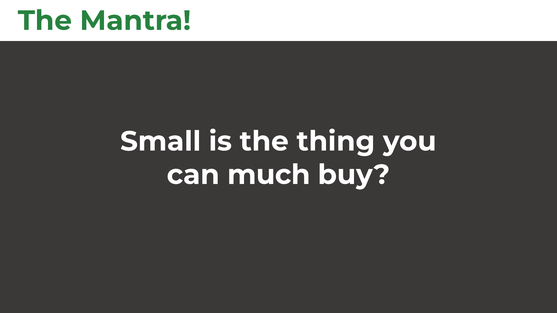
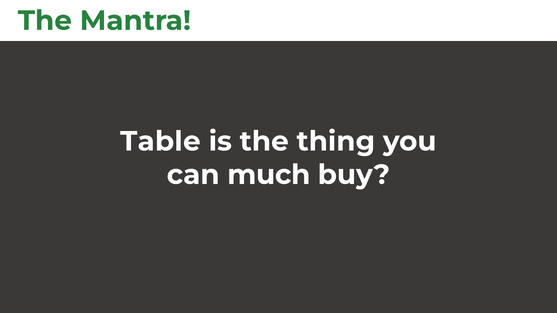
Small: Small -> Table
